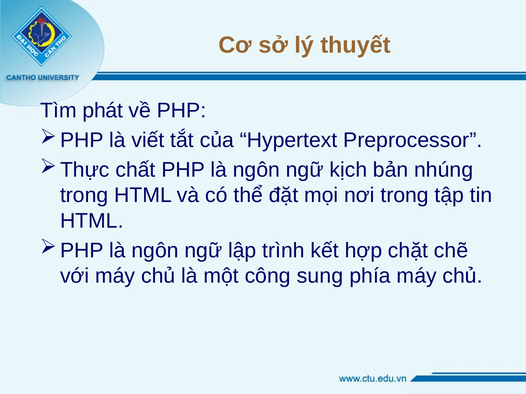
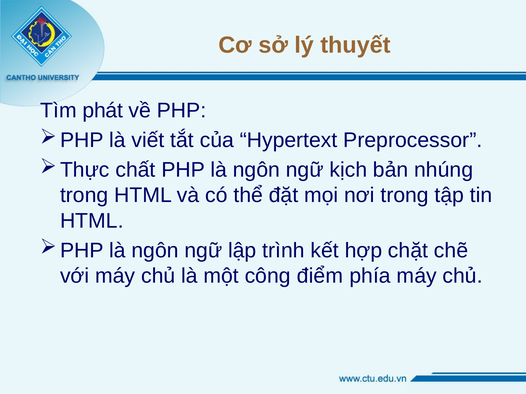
sung: sung -> điểm
